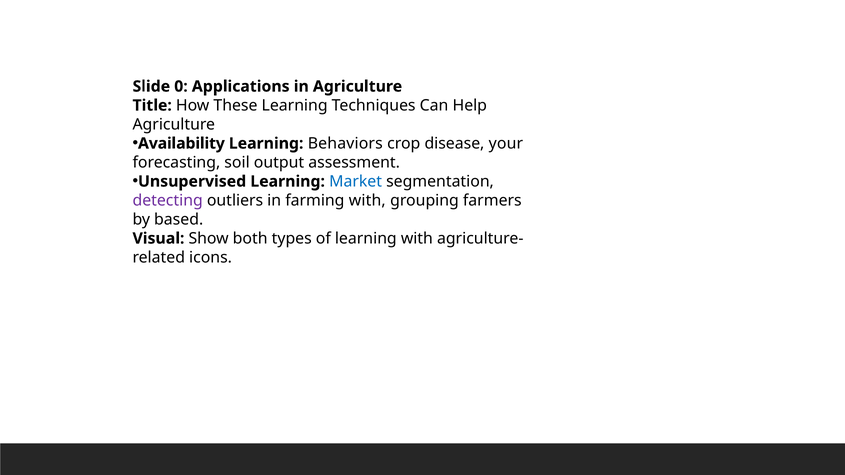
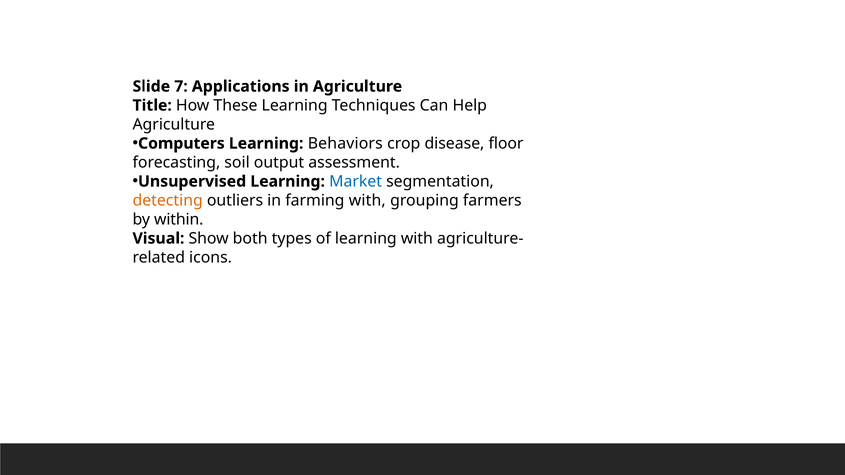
0: 0 -> 7
Availability: Availability -> Computers
your: your -> floor
detecting colour: purple -> orange
based: based -> within
